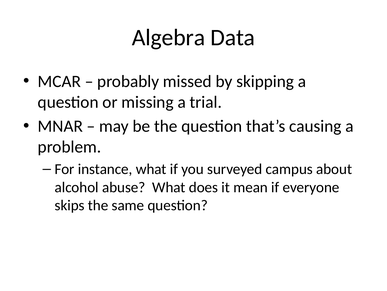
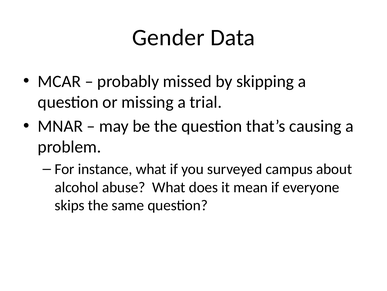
Algebra: Algebra -> Gender
